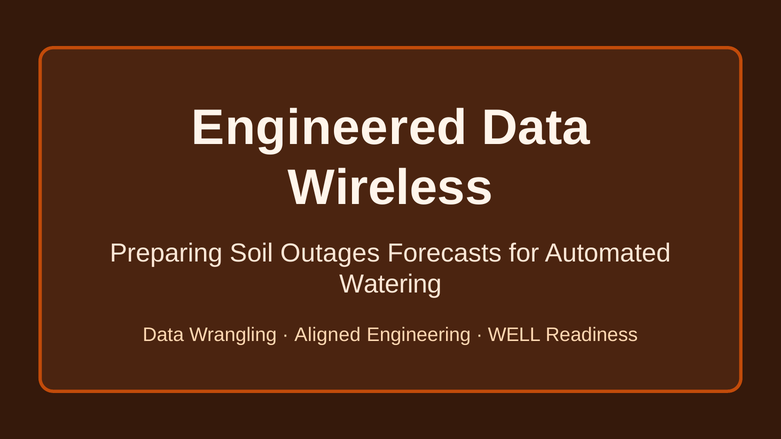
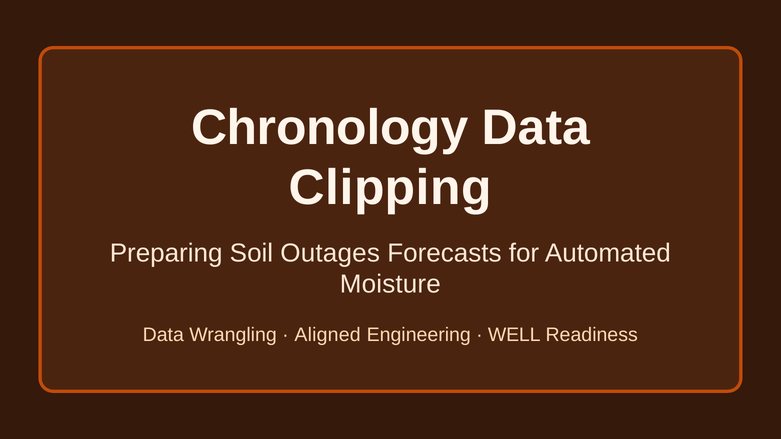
Engineered: Engineered -> Chronology
Wireless: Wireless -> Clipping
Watering: Watering -> Moisture
